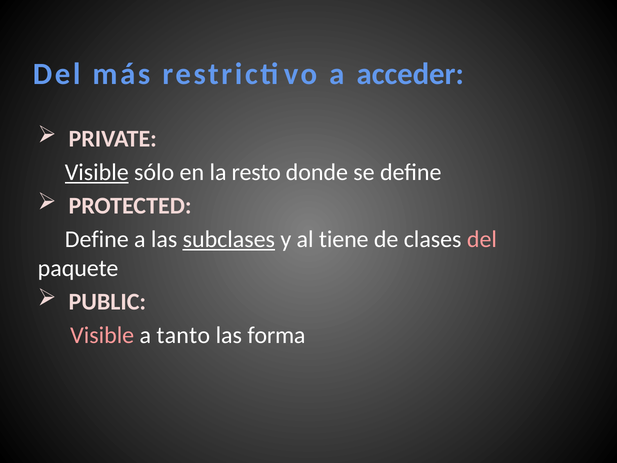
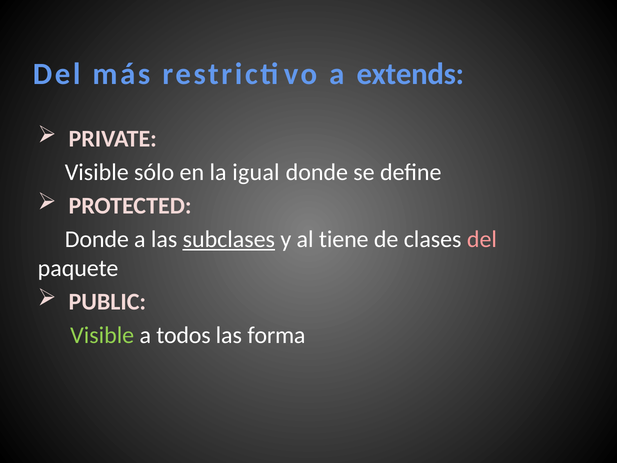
acceder: acceder -> extends
Visible at (97, 172) underline: present -> none
resto: resto -> igual
Define at (97, 239): Define -> Donde
Visible at (102, 335) colour: pink -> light green
tanto: tanto -> todos
